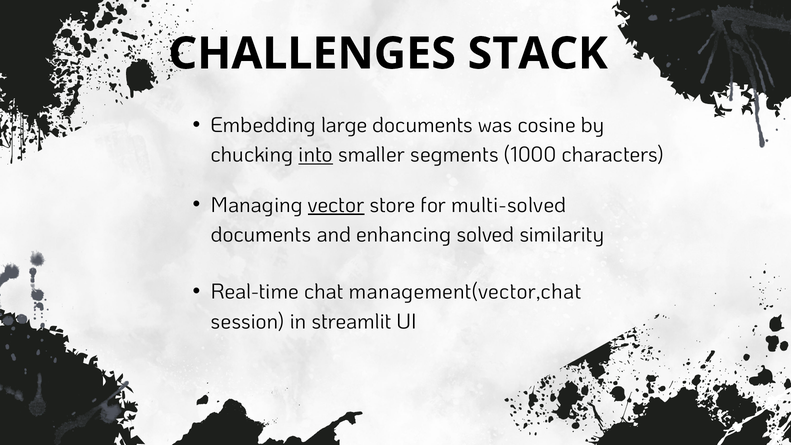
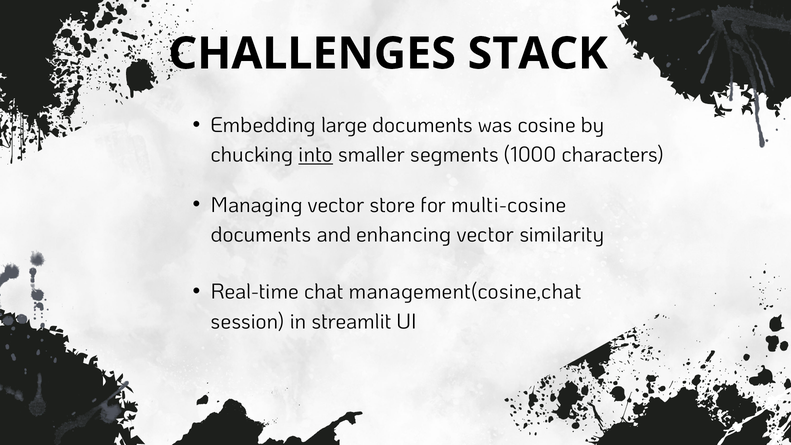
vector at (336, 205) underline: present -> none
multi-solved: multi-solved -> multi-cosine
enhancing solved: solved -> vector
management(vector,chat: management(vector,chat -> management(cosine,chat
